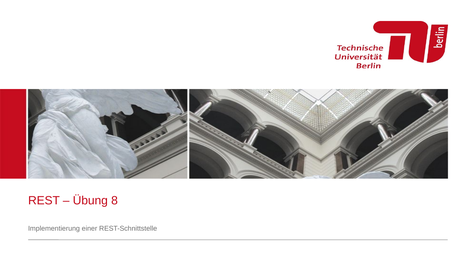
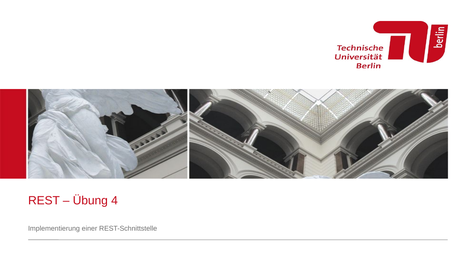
8: 8 -> 4
